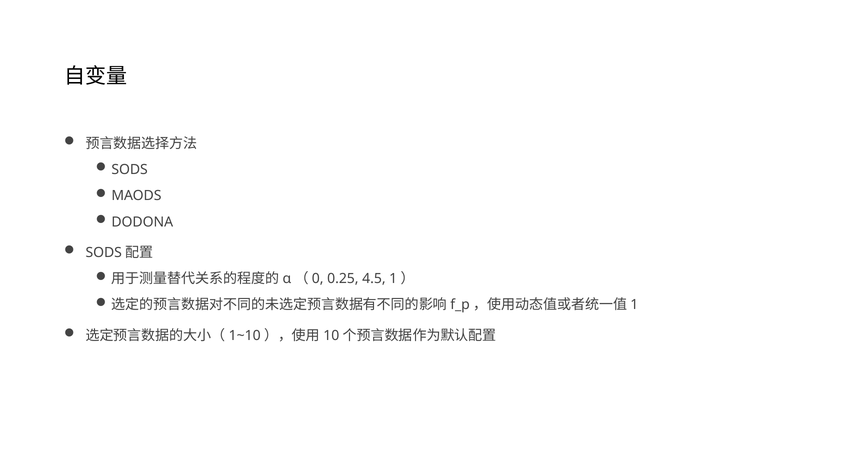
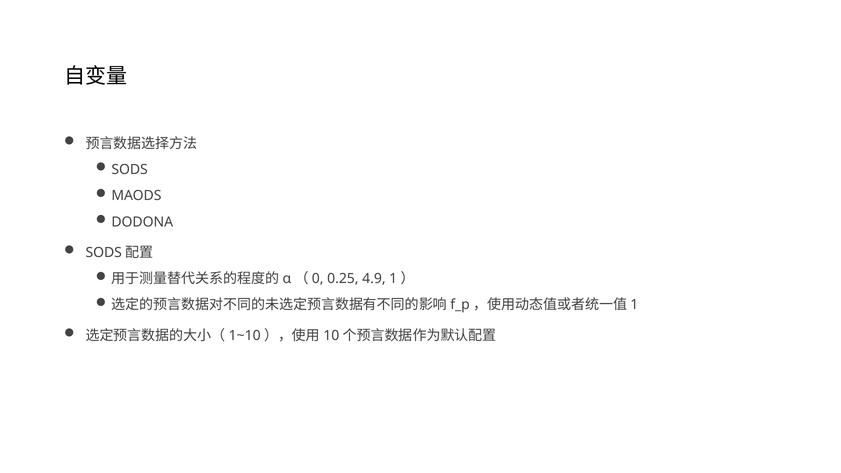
4.5: 4.5 -> 4.9
